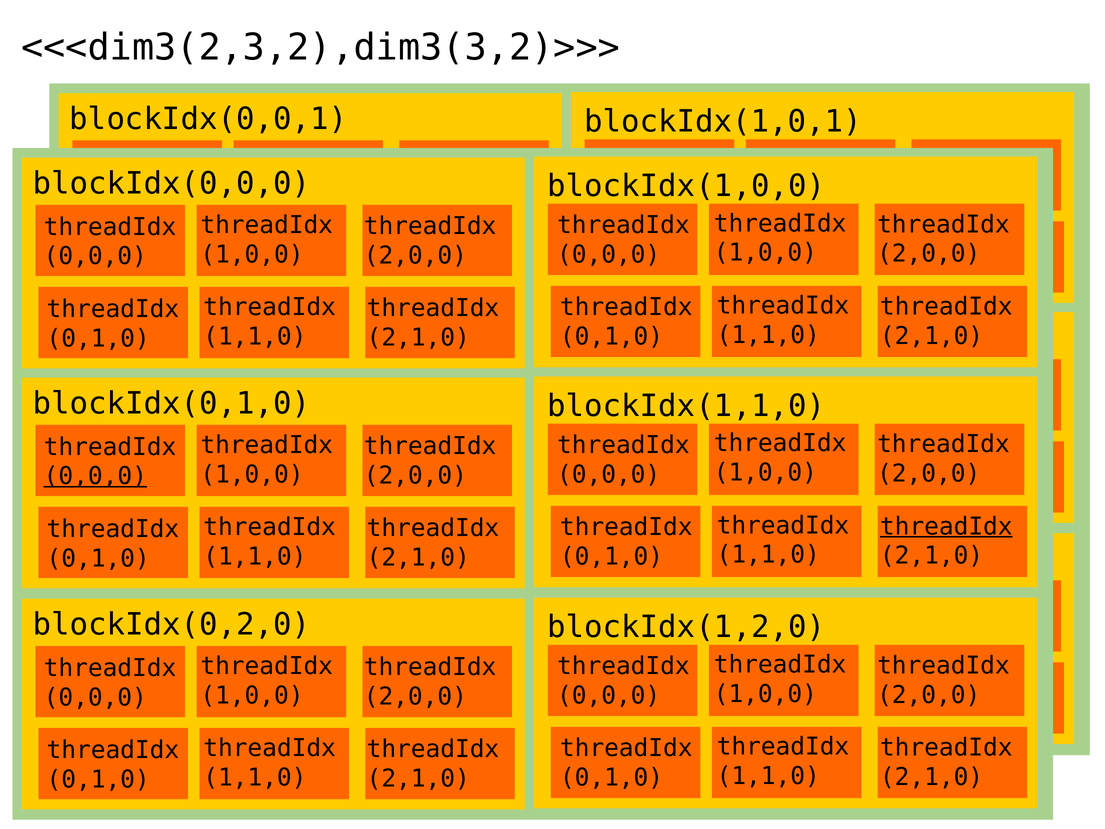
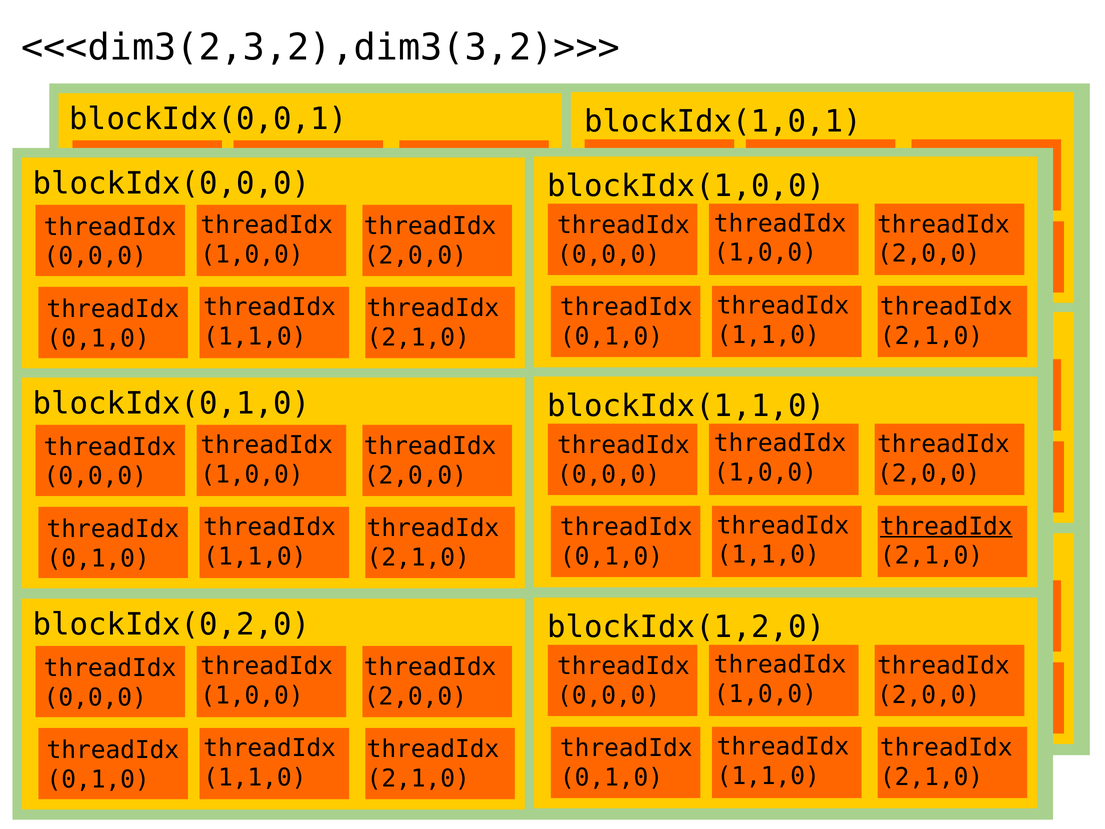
0,0,0 at (95, 476) underline: present -> none
